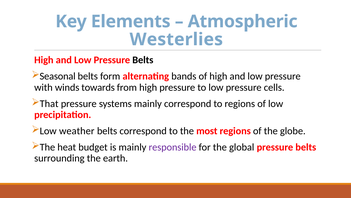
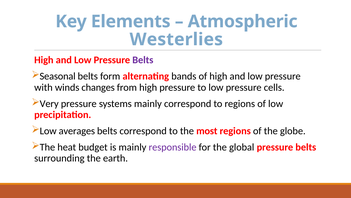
Belts at (143, 60) colour: black -> purple
towards: towards -> changes
That: That -> Very
weather: weather -> averages
